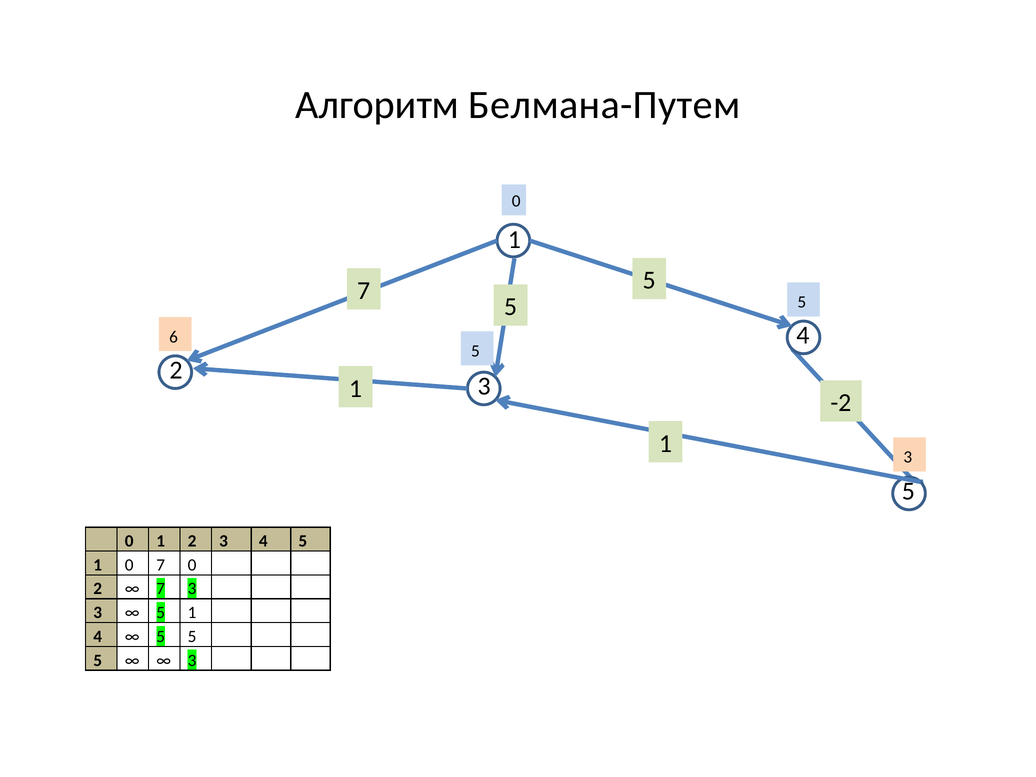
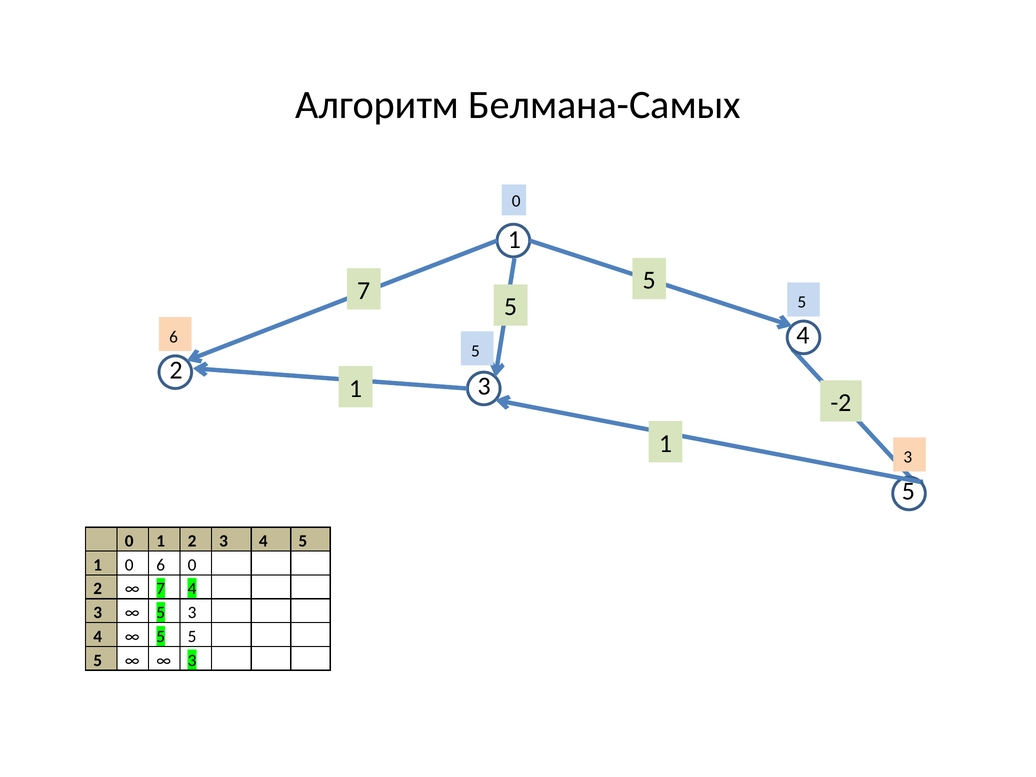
Белмана-Путем: Белмана-Путем -> Белмана-Самых
1 0 7: 7 -> 6
7 3: 3 -> 4
1 at (192, 613): 1 -> 3
